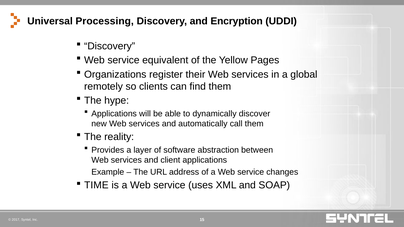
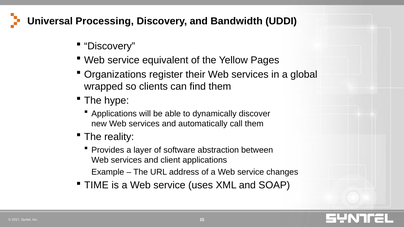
Encryption: Encryption -> Bandwidth
remotely: remotely -> wrapped
